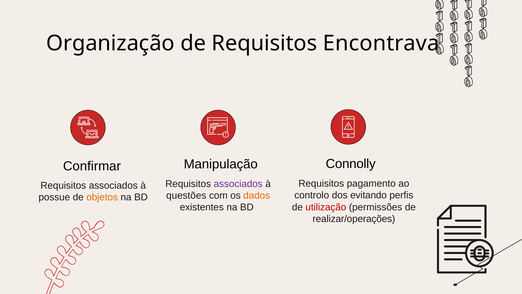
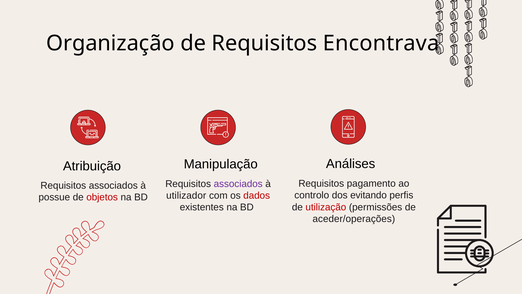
Confirmar: Confirmar -> Atribuição
Connolly: Connolly -> Análises
questões: questões -> utilizador
dados colour: orange -> red
objetos colour: orange -> red
realizar/operações: realizar/operações -> aceder/operações
